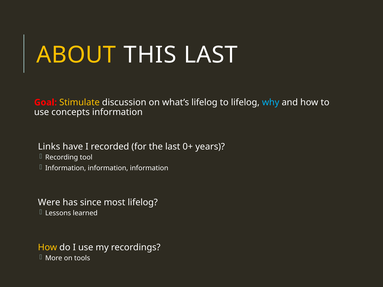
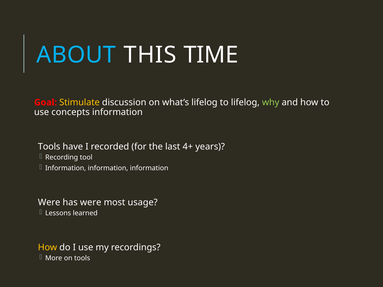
ABOUT colour: yellow -> light blue
THIS LAST: LAST -> TIME
why colour: light blue -> light green
Links at (49, 147): Links -> Tools
0+: 0+ -> 4+
has since: since -> were
most lifelog: lifelog -> usage
